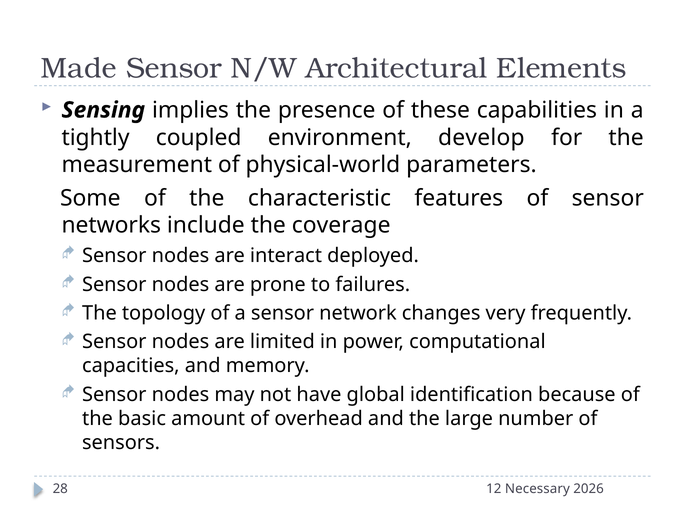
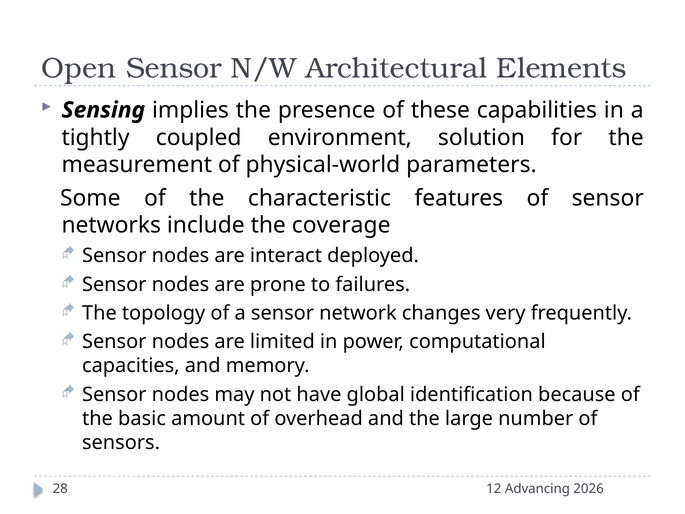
Made: Made -> Open
develop: develop -> solution
Necessary: Necessary -> Advancing
